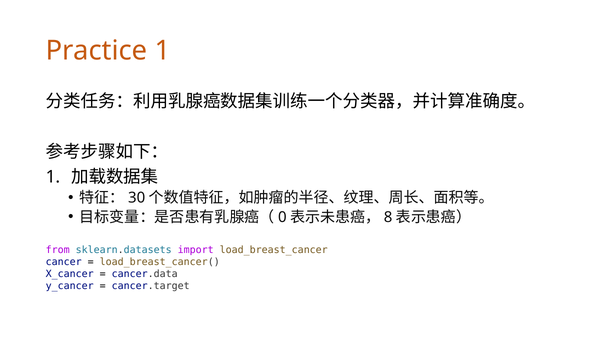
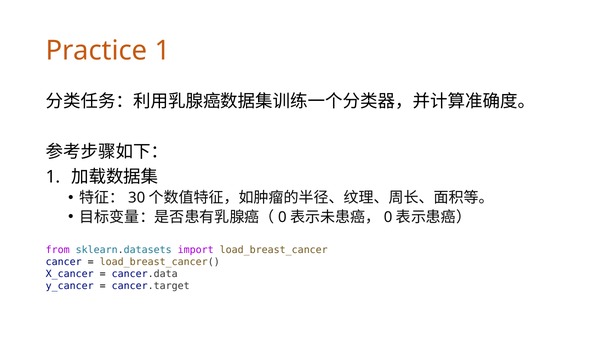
8 at (388, 217): 8 -> 0
